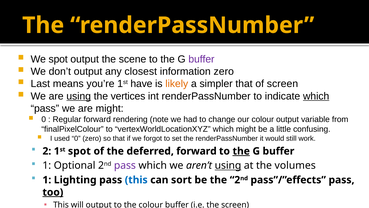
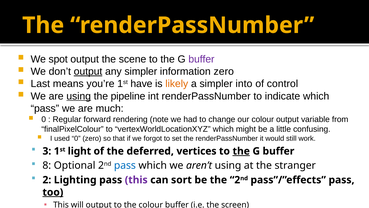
output at (88, 71) underline: none -> present
any closest: closest -> simpler
simpler that: that -> into
of screen: screen -> control
vertices: vertices -> pipeline
which at (316, 96) underline: present -> none
are might: might -> much
2: 2 -> 3
1st spot: spot -> light
deferred forward: forward -> vertices
1 at (47, 165): 1 -> 8
pass at (125, 165) colour: purple -> blue
using at (228, 165) underline: present -> none
volumes: volumes -> stranger
1 at (47, 180): 1 -> 2
this at (136, 180) colour: blue -> purple
